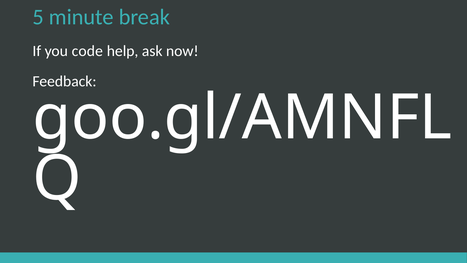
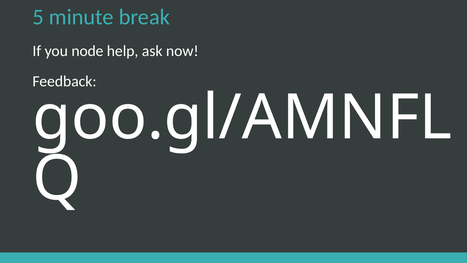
code: code -> node
